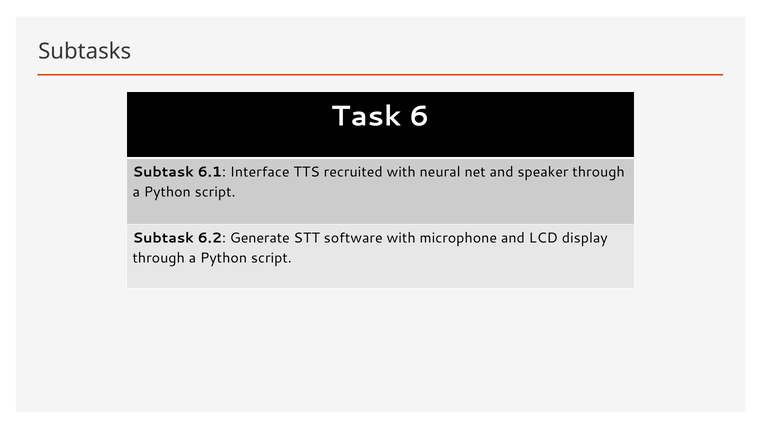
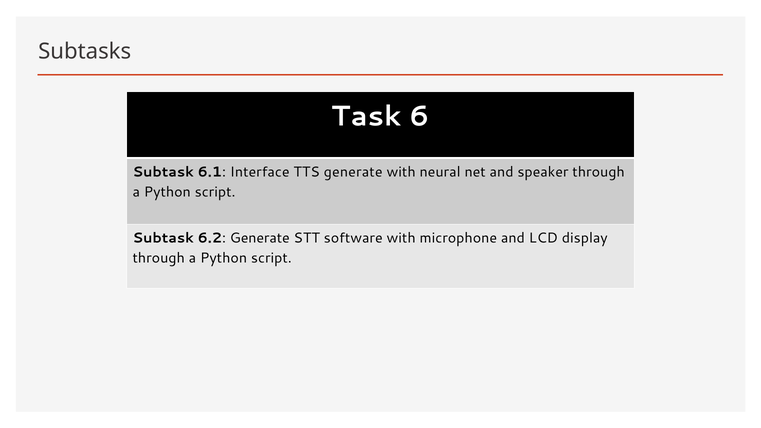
TTS recruited: recruited -> generate
